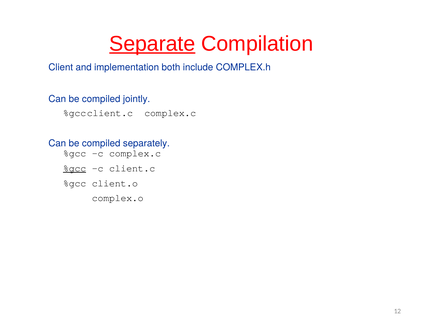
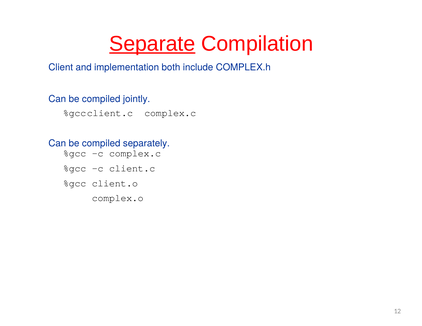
%gcc at (75, 168) underline: present -> none
